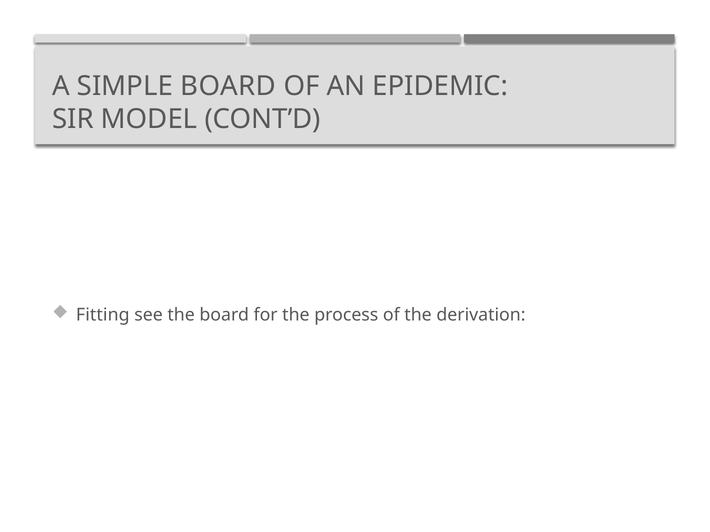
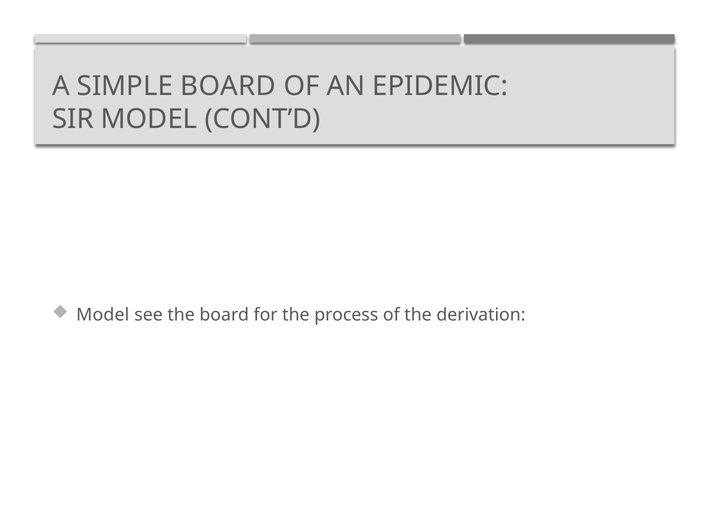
Fitting at (103, 315): Fitting -> Model
